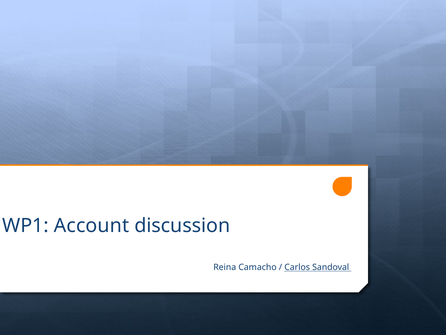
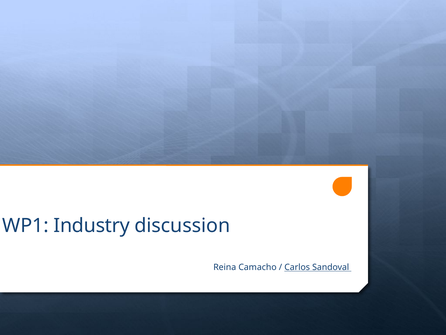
Account: Account -> Industry
